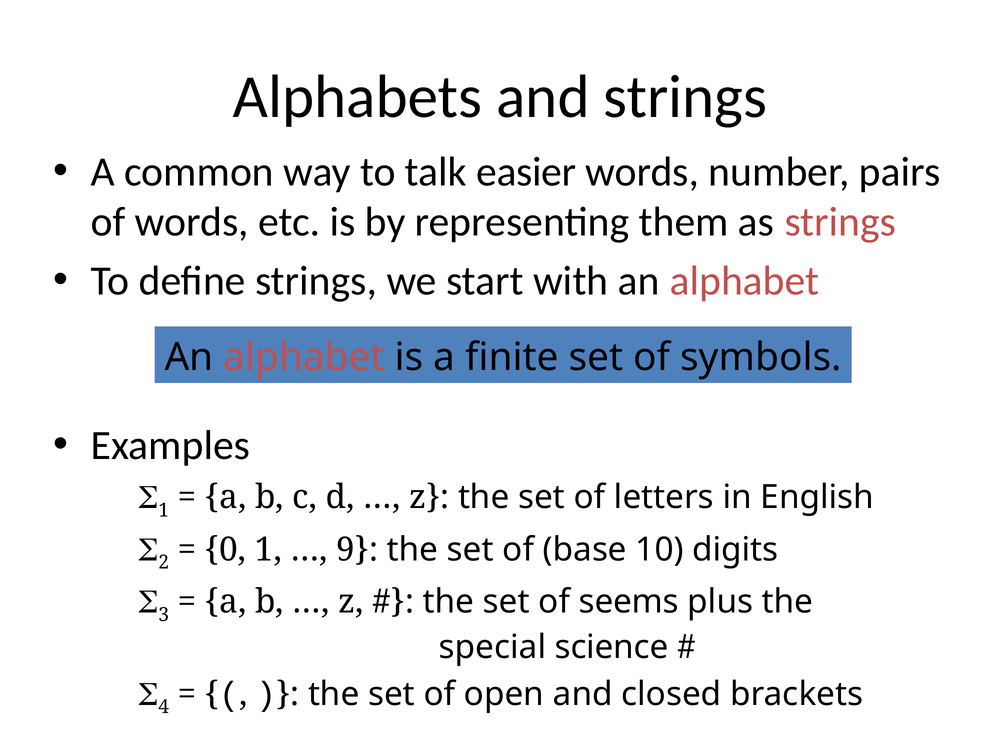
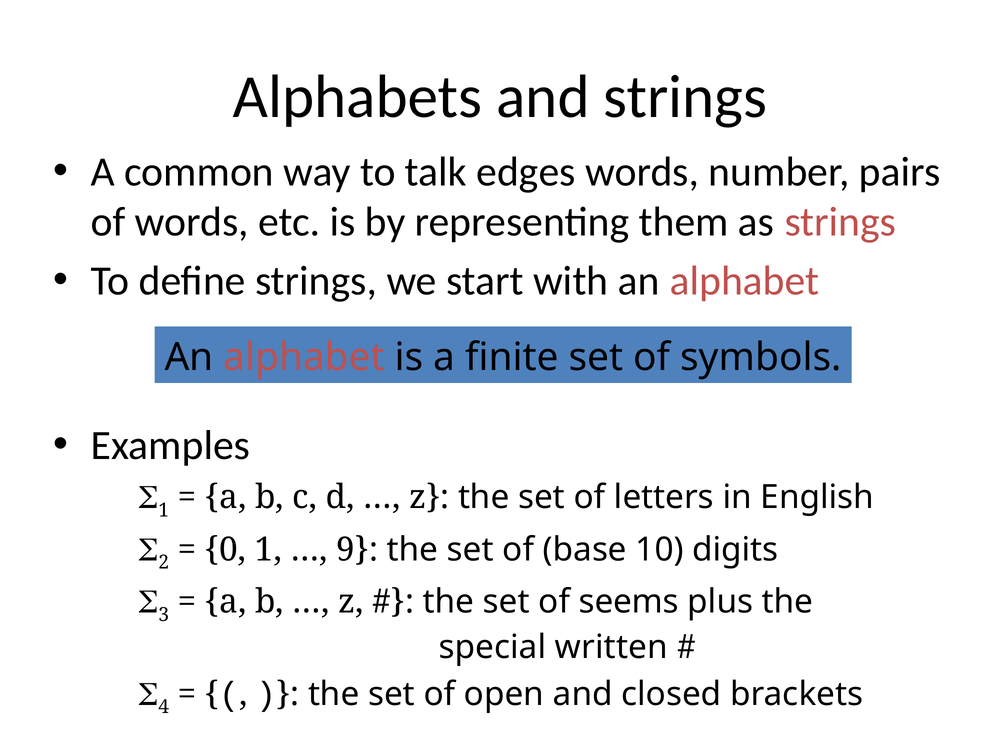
easier: easier -> edges
science: science -> written
